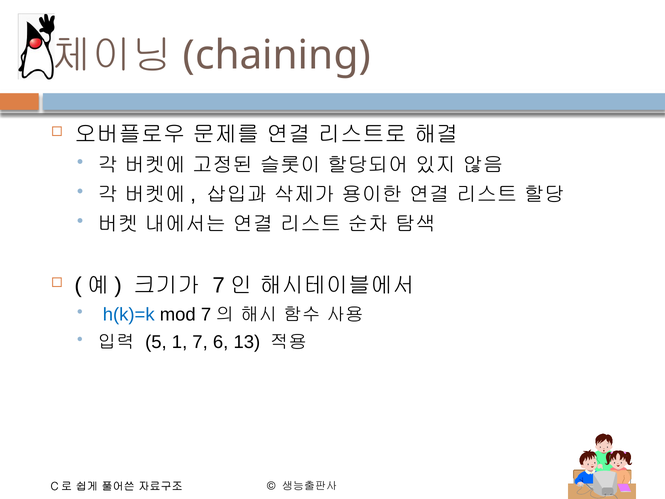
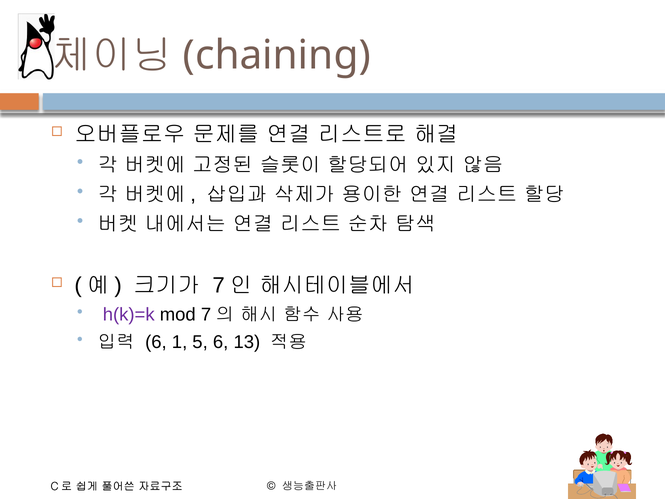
h(k)=k colour: blue -> purple
5 at (156, 342): 5 -> 6
7: 7 -> 5
